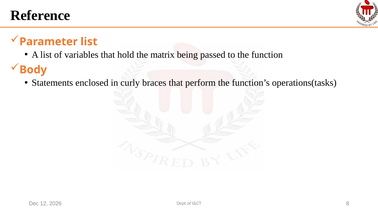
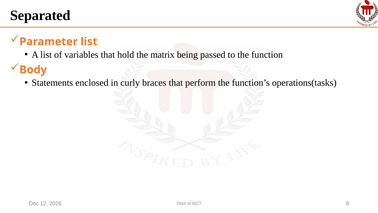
Reference: Reference -> Separated
